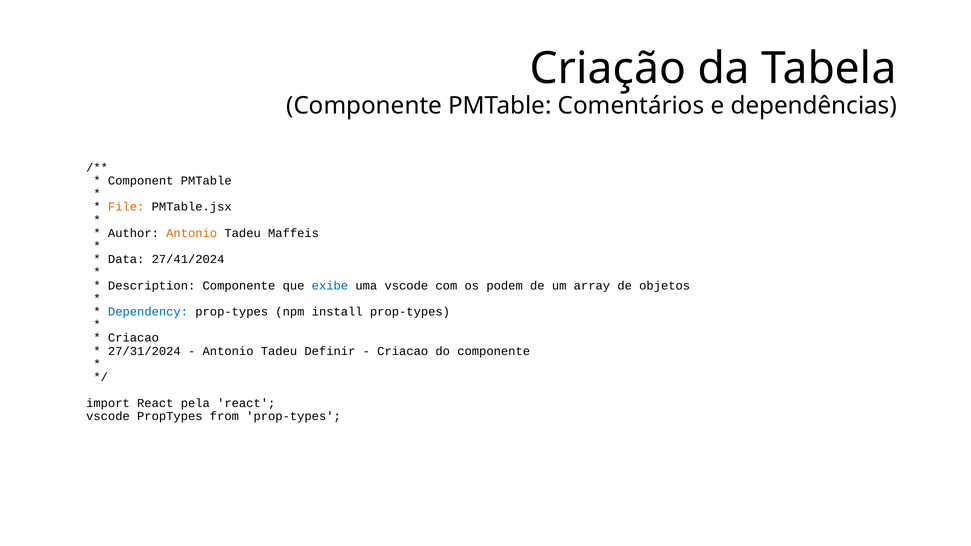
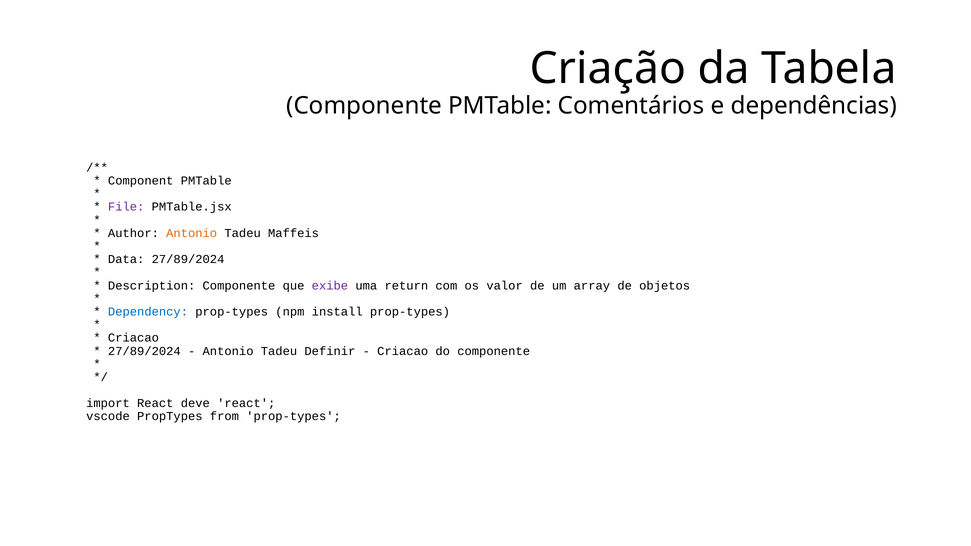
File colour: orange -> purple
Data 27/41/2024: 27/41/2024 -> 27/89/2024
exibe colour: blue -> purple
uma vscode: vscode -> return
podem: podem -> valor
27/31/2024 at (144, 351): 27/31/2024 -> 27/89/2024
pela: pela -> deve
